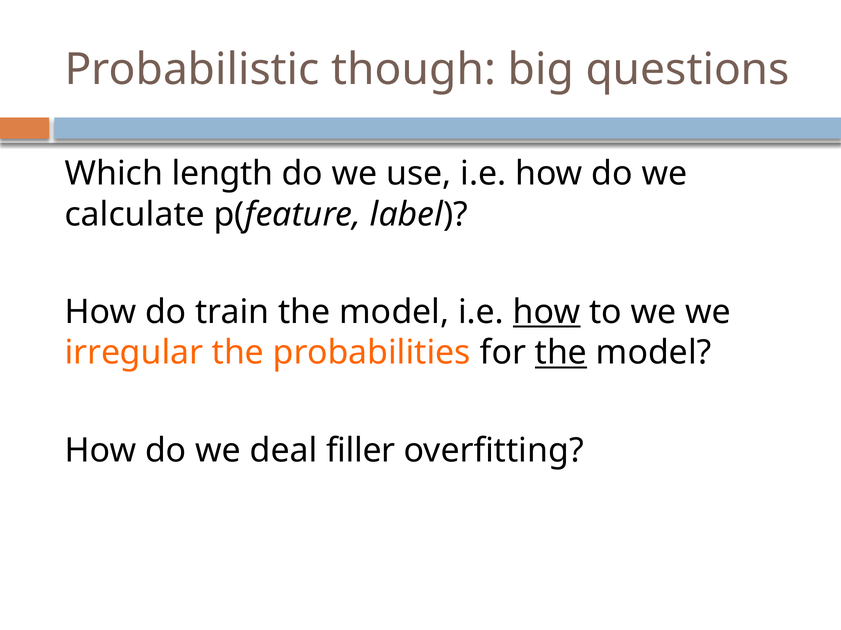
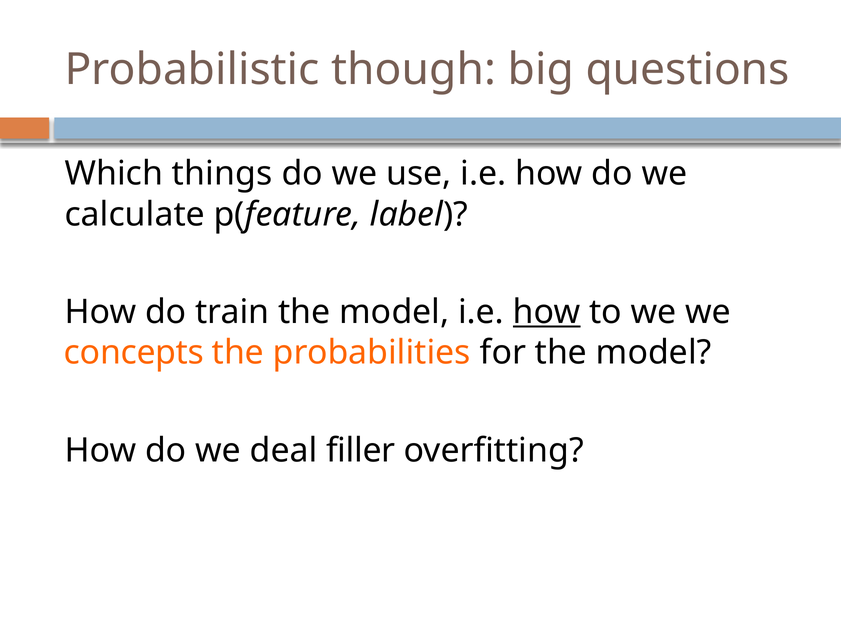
length: length -> things
irregular: irregular -> concepts
the at (561, 353) underline: present -> none
